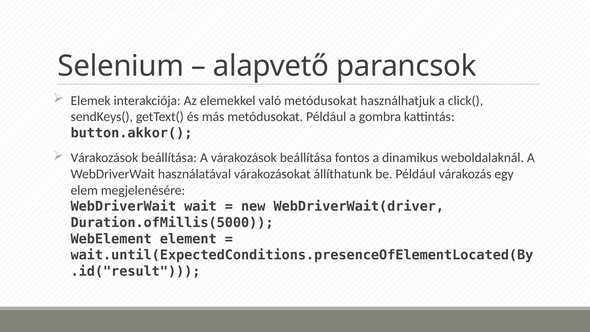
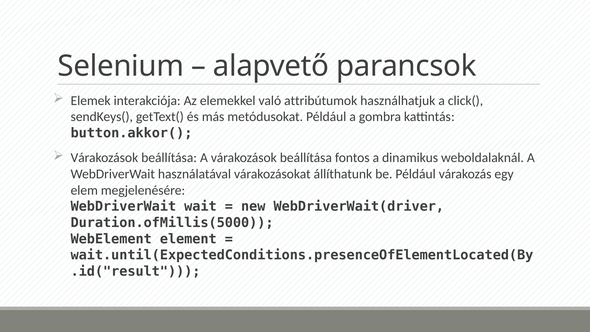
való metódusokat: metódusokat -> attribútumok
